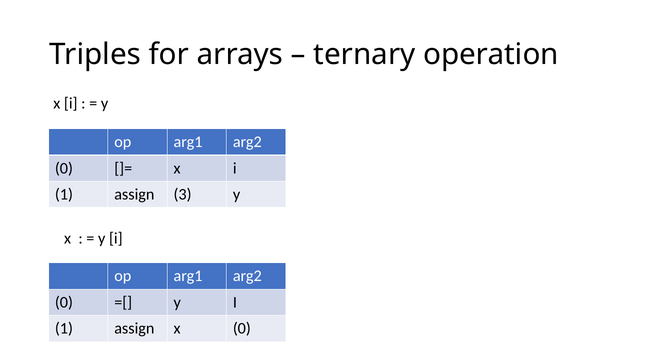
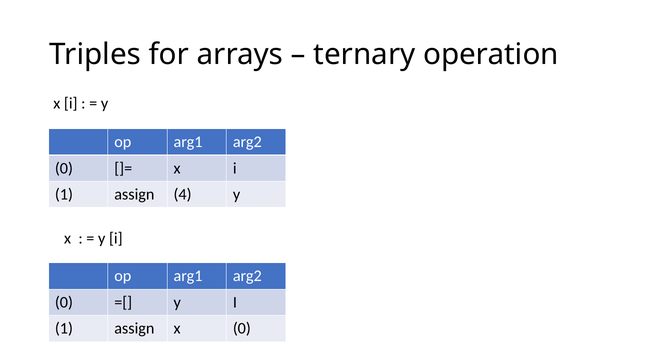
3: 3 -> 4
